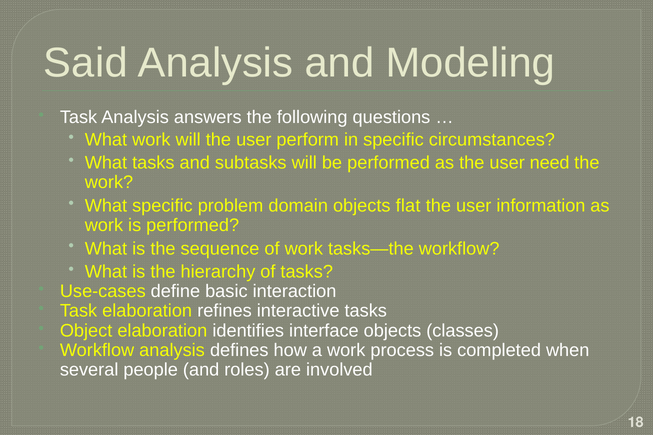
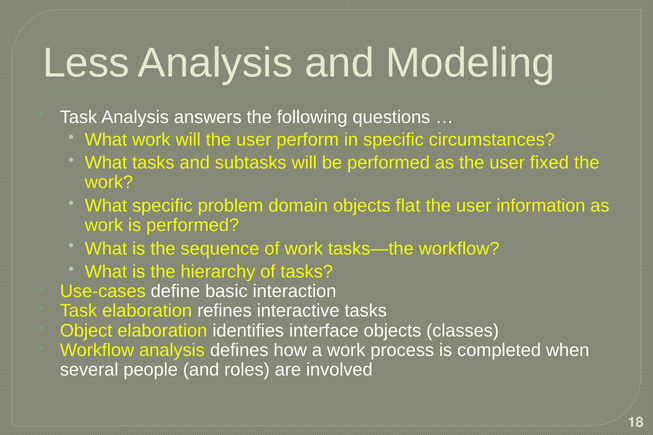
Said: Said -> Less
need: need -> fixed
